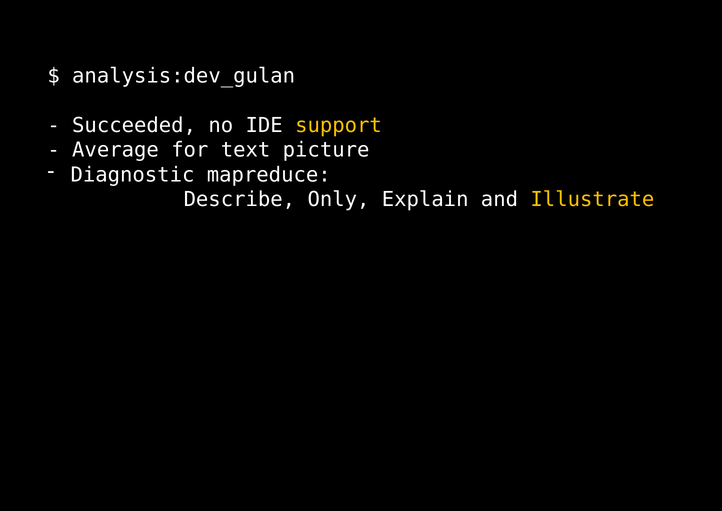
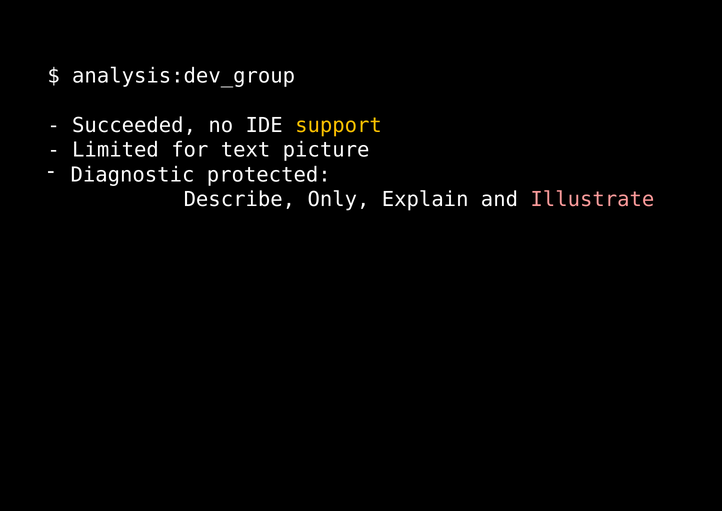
analysis:dev_gulan: analysis:dev_gulan -> analysis:dev_group
Average: Average -> Limited
mapreduce: mapreduce -> protected
Illustrate colour: yellow -> pink
